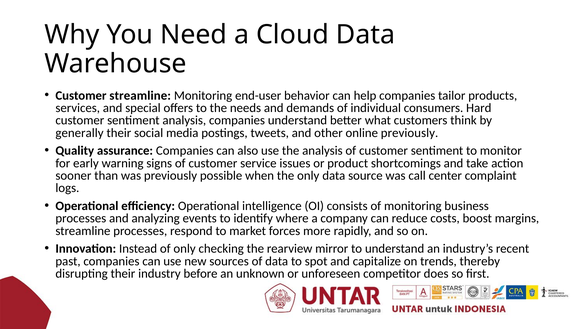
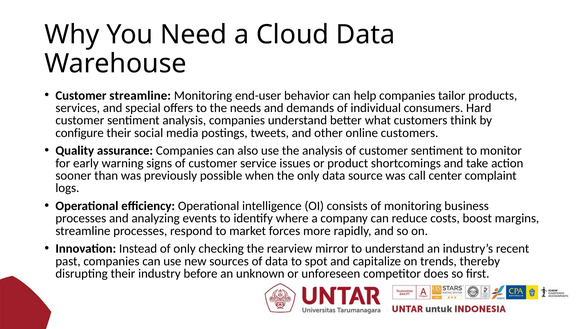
generally: generally -> configure
online previously: previously -> customers
